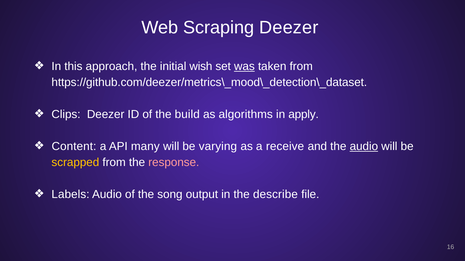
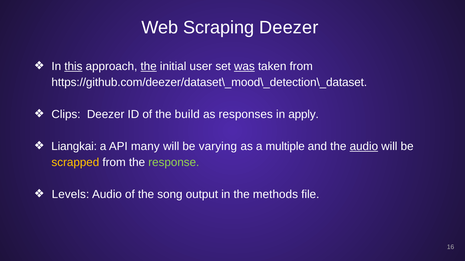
this underline: none -> present
the at (149, 66) underline: none -> present
wish: wish -> user
https://github.com/deezer/metrics\_mood\_detection\_dataset: https://github.com/deezer/metrics\_mood\_detection\_dataset -> https://github.com/deezer/dataset\_mood\_detection\_dataset
algorithms: algorithms -> responses
Content: Content -> Liangkai
receive: receive -> multiple
response colour: pink -> light green
Labels: Labels -> Levels
describe: describe -> methods
